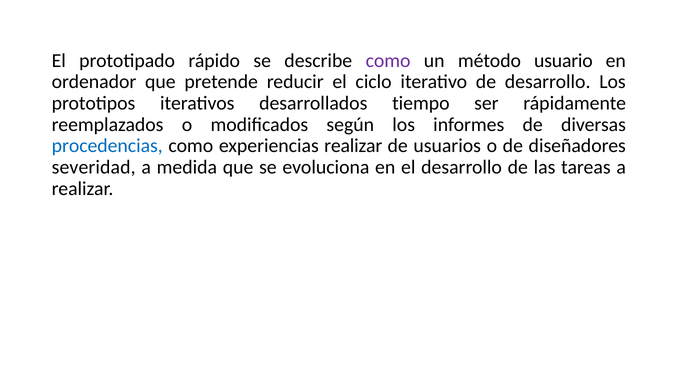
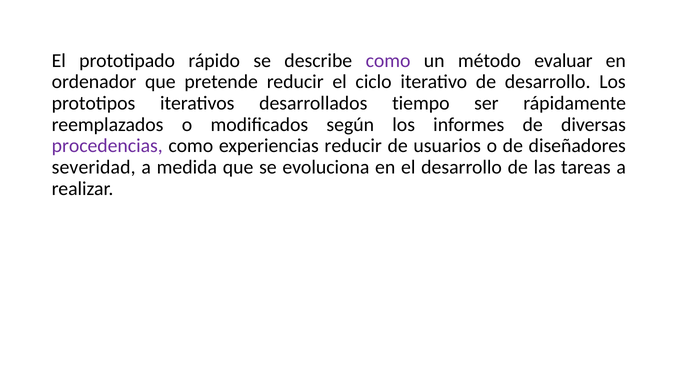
usuario: usuario -> evaluar
procedencias colour: blue -> purple
experiencias realizar: realizar -> reducir
